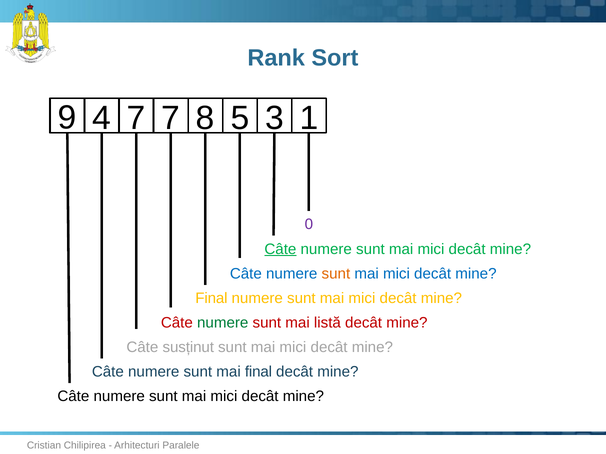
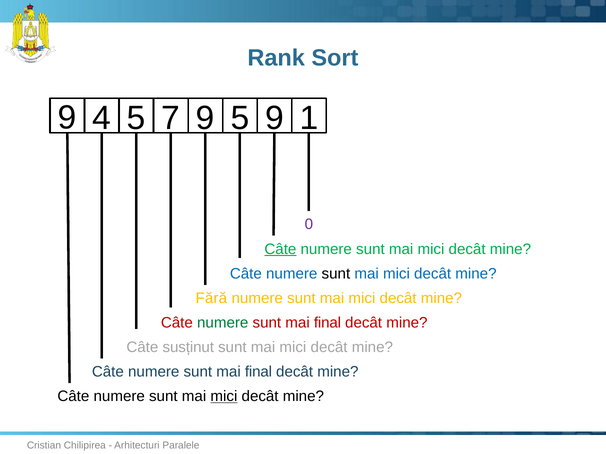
4 7: 7 -> 5
7 8: 8 -> 9
5 3: 3 -> 9
sunt at (336, 274) colour: orange -> black
Final at (211, 298): Final -> Fără
listă at (327, 323): listă -> final
mici at (224, 397) underline: none -> present
